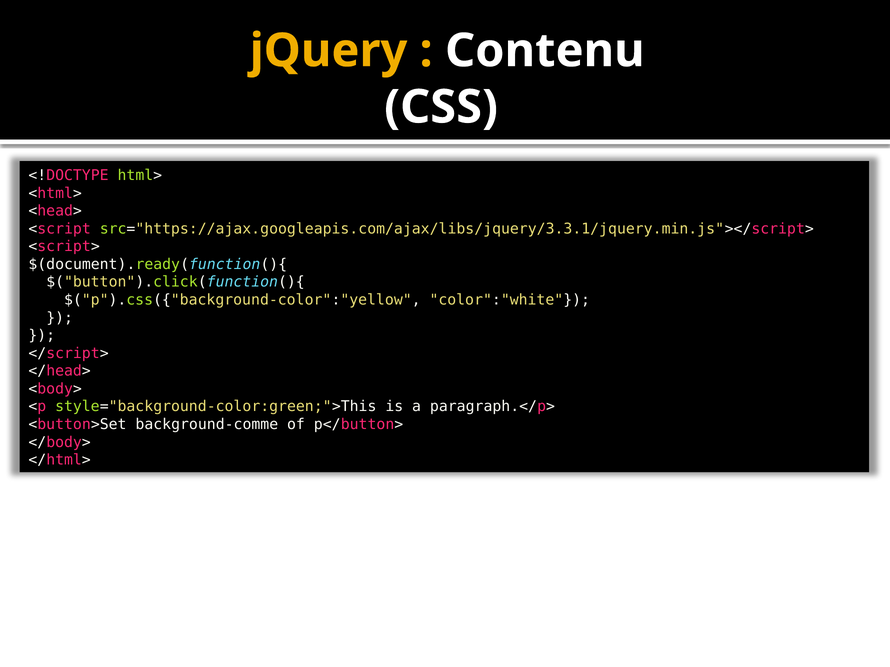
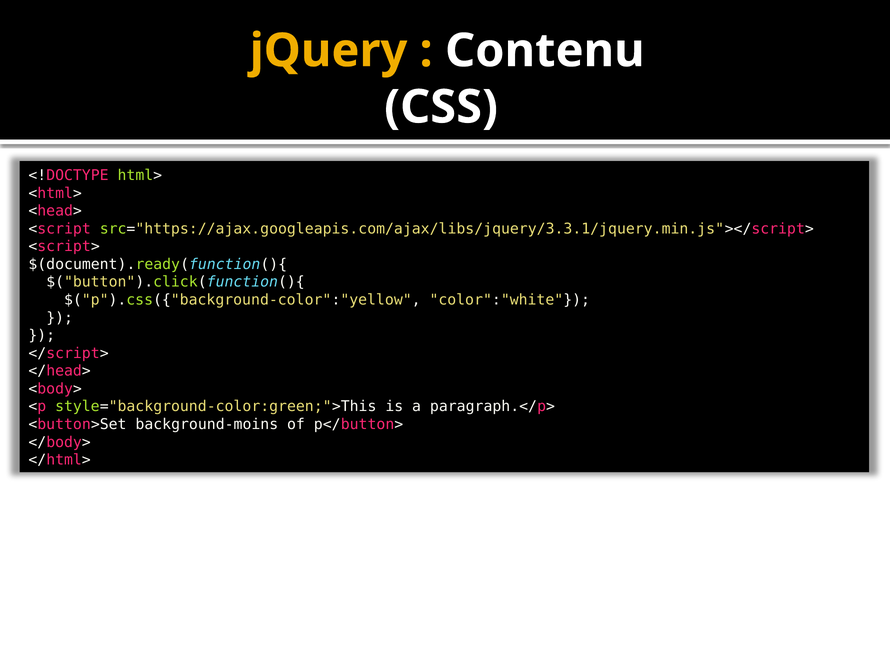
background-comme: background-comme -> background-moins
